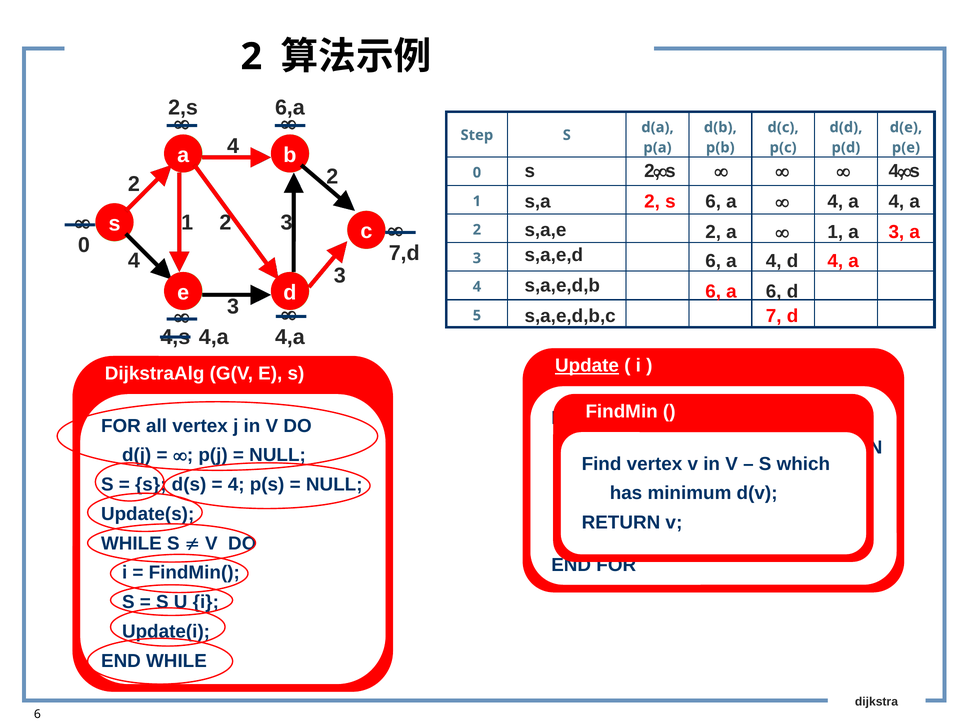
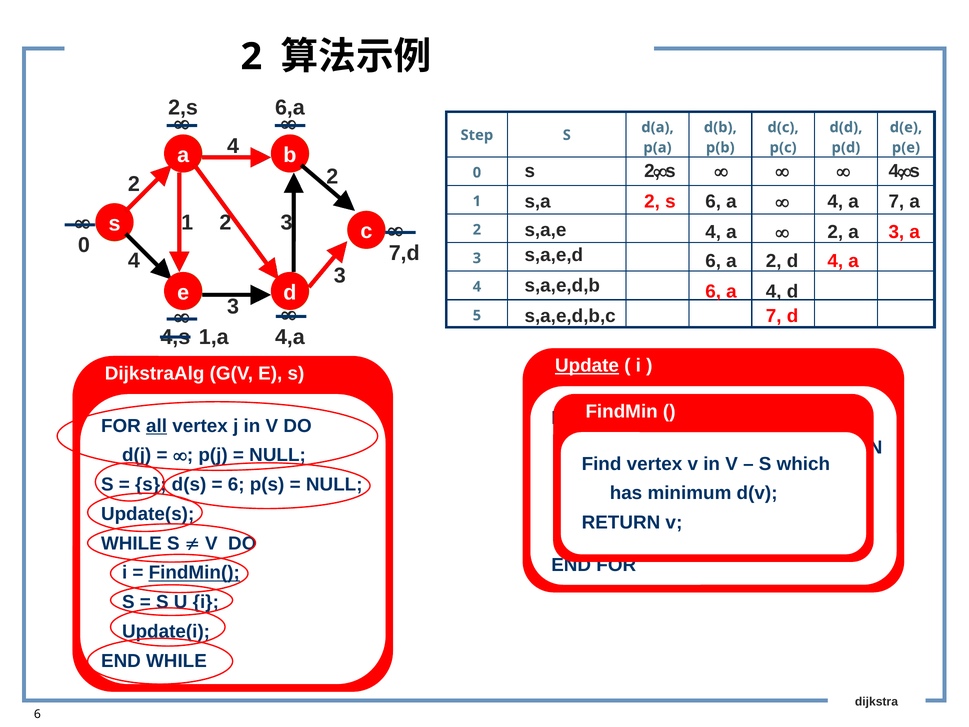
4 at (896, 202): 4 -> 7
2 at (713, 232): 2 -> 4
1 at (835, 232): 1 -> 2
4 at (774, 261): 4 -> 2
6 at (774, 291): 6 -> 4
4,a at (214, 337): 4,a -> 1,a
all underline: none -> present
4 at (236, 484): 4 -> 6
FindMin( underline: none -> present
